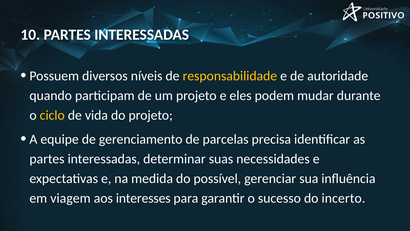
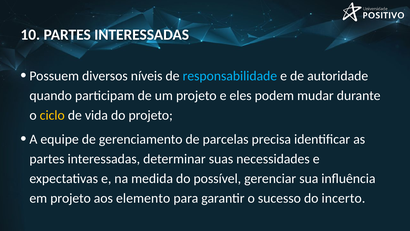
responsabilidade colour: yellow -> light blue
em viagem: viagem -> projeto
interesses: interesses -> elemento
